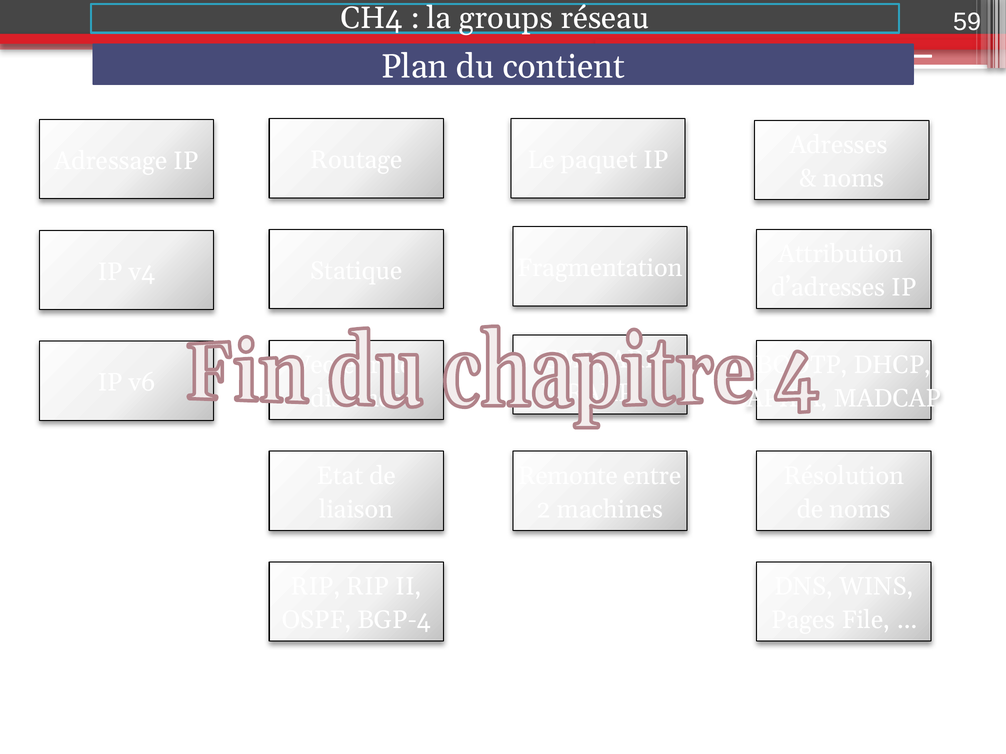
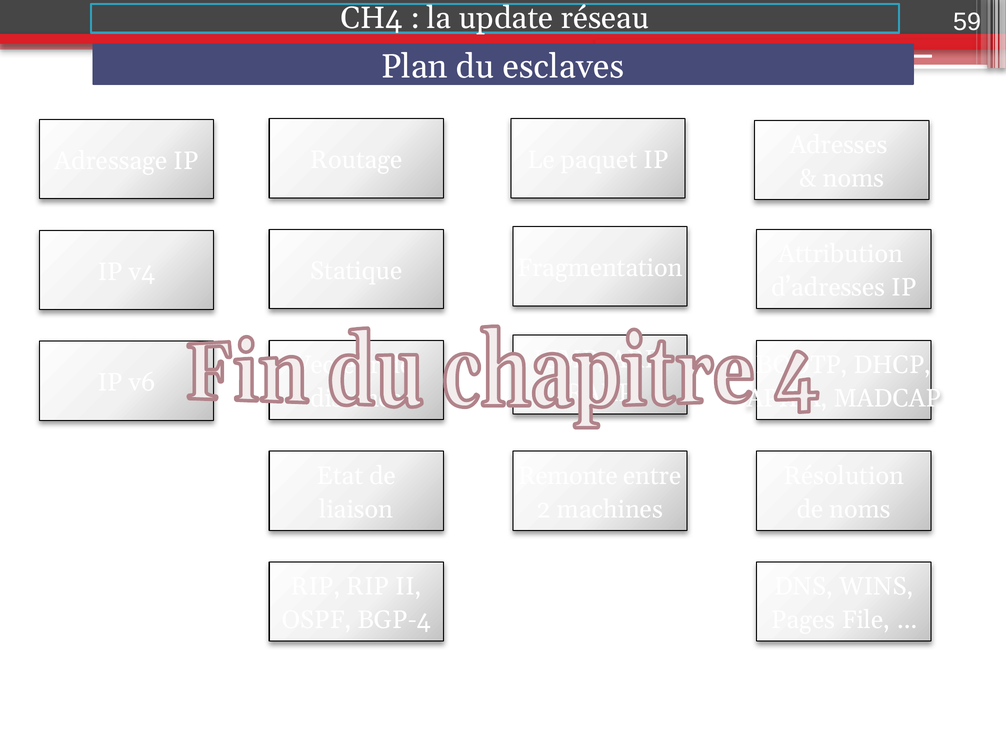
groups: groups -> update
contient: contient -> esclaves
